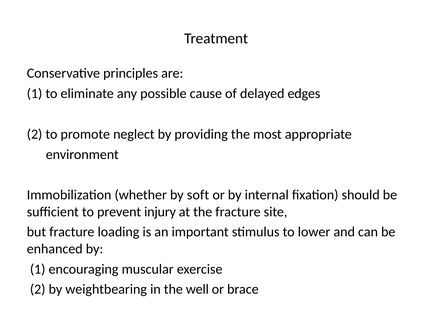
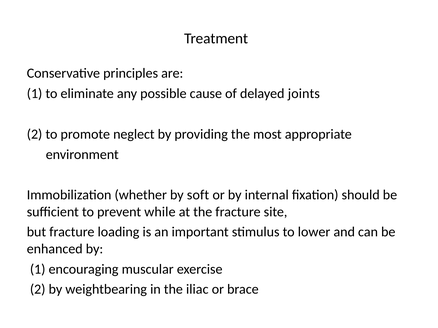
edges: edges -> joints
injury: injury -> while
well: well -> iliac
